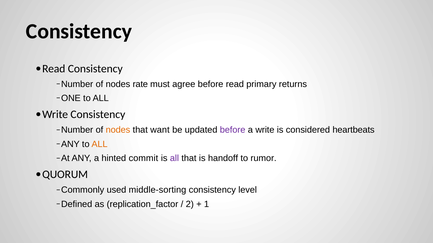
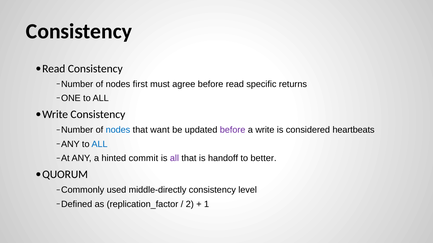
rate: rate -> first
primary: primary -> specific
nodes at (118, 130) colour: orange -> blue
ALL at (100, 144) colour: orange -> blue
rumor: rumor -> better
middle-sorting: middle-sorting -> middle-directly
